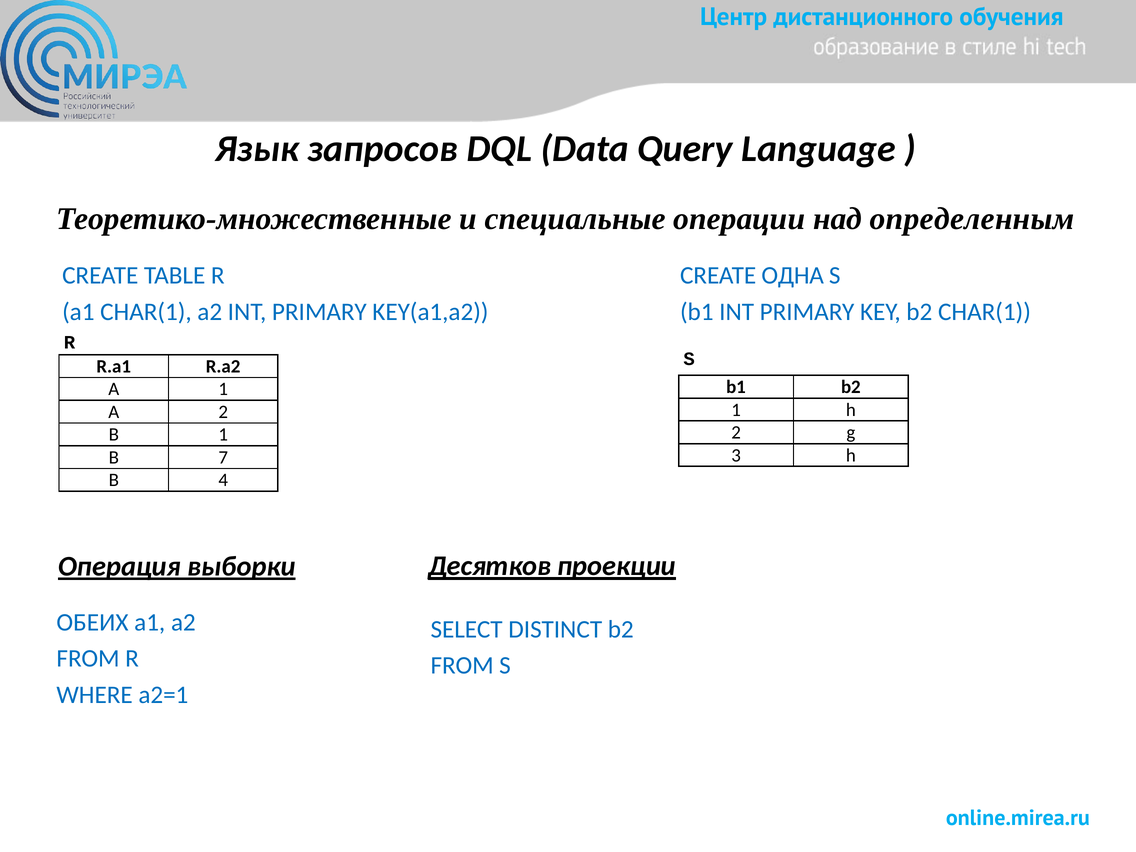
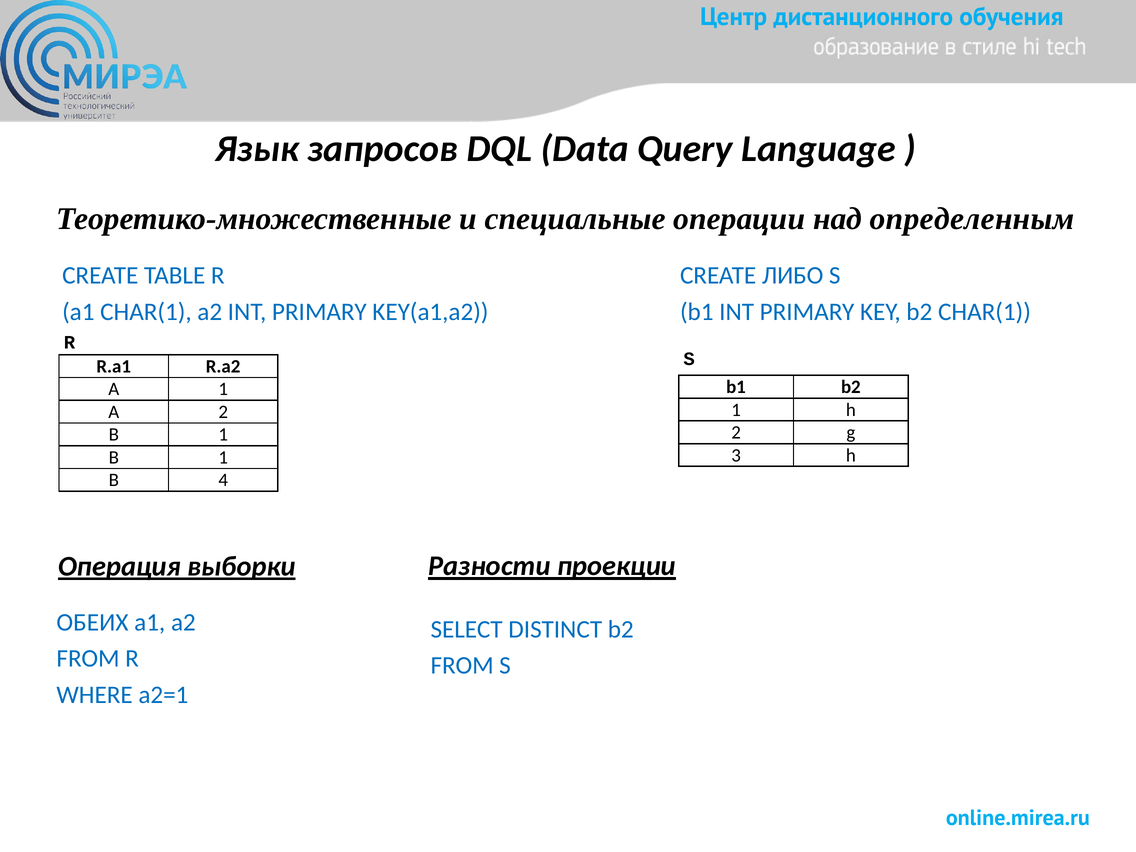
ОДНА: ОДНА -> ЛИБО
7 at (223, 457): 7 -> 1
Десятков: Десятков -> Разности
